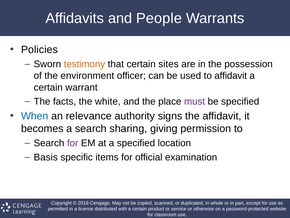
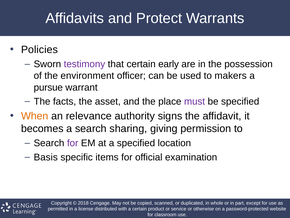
People: People -> Protect
testimony colour: orange -> purple
sites: sites -> early
to affidavit: affidavit -> makers
certain at (48, 87): certain -> pursue
white: white -> asset
When colour: blue -> orange
